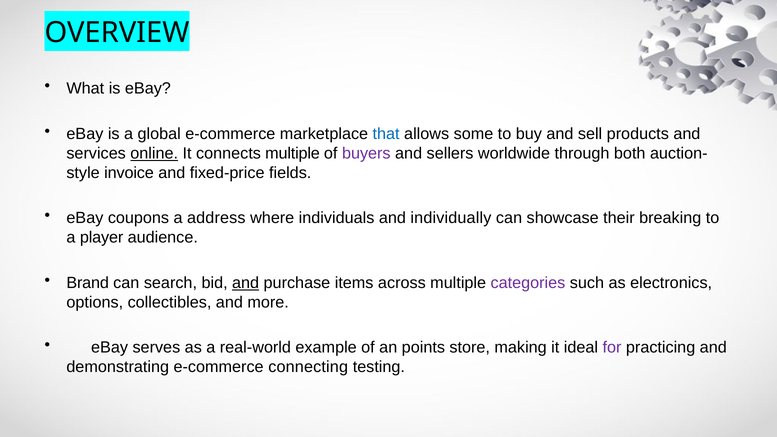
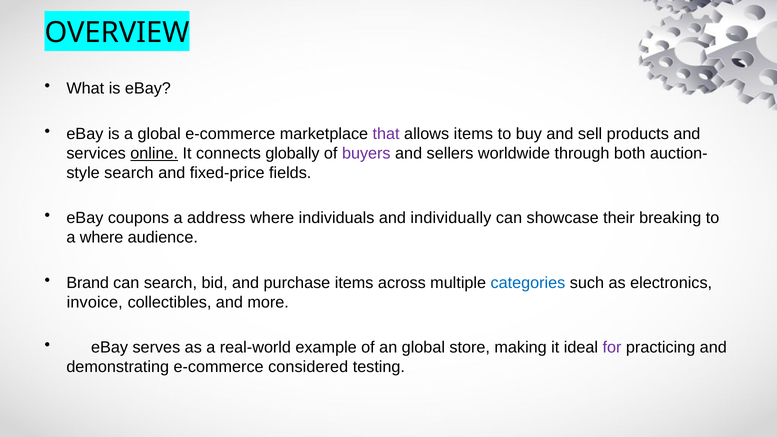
that colour: blue -> purple
allows some: some -> items
connects multiple: multiple -> globally
invoice at (129, 173): invoice -> search
a player: player -> where
and at (246, 283) underline: present -> none
categories colour: purple -> blue
options: options -> invoice
an points: points -> global
connecting: connecting -> considered
